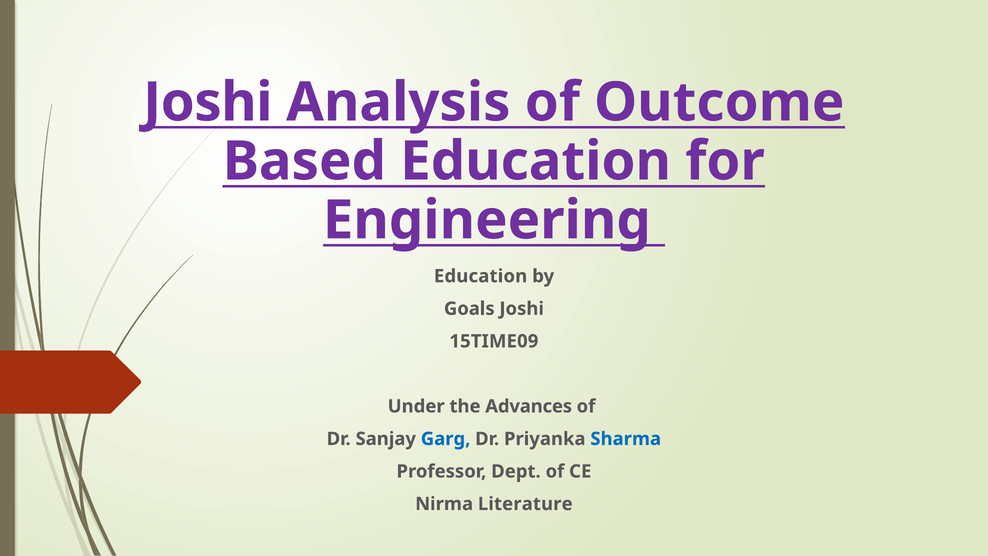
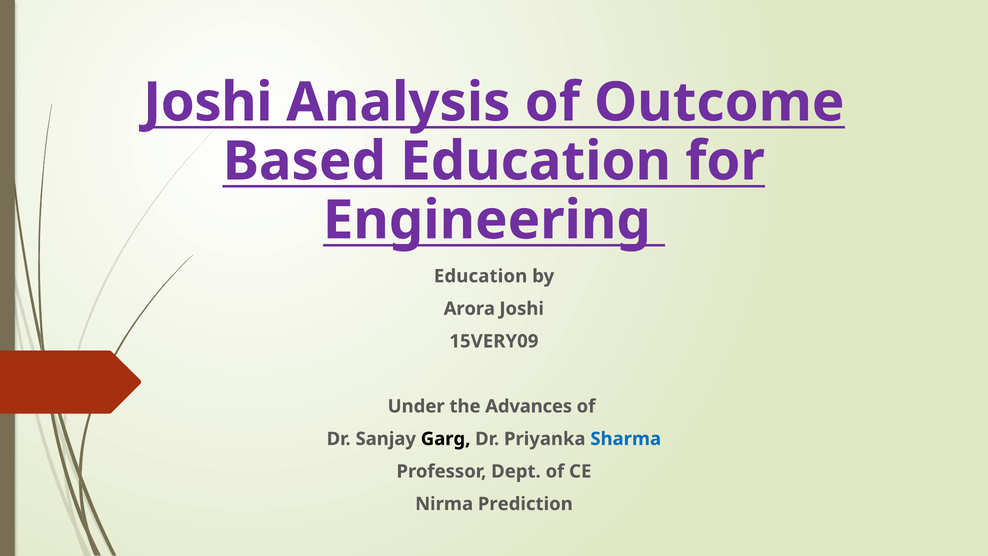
Goals: Goals -> Arora
15TIME09: 15TIME09 -> 15VERY09
Garg colour: blue -> black
Literature: Literature -> Prediction
